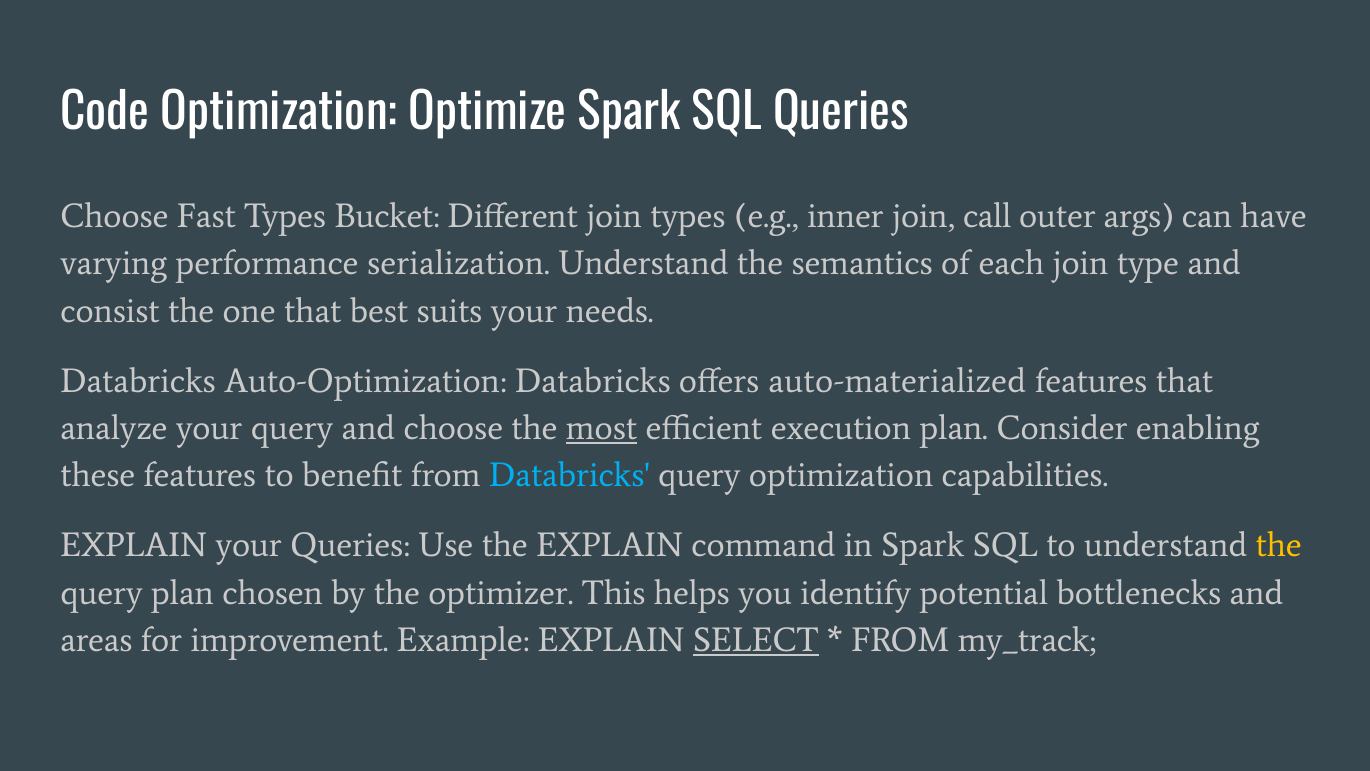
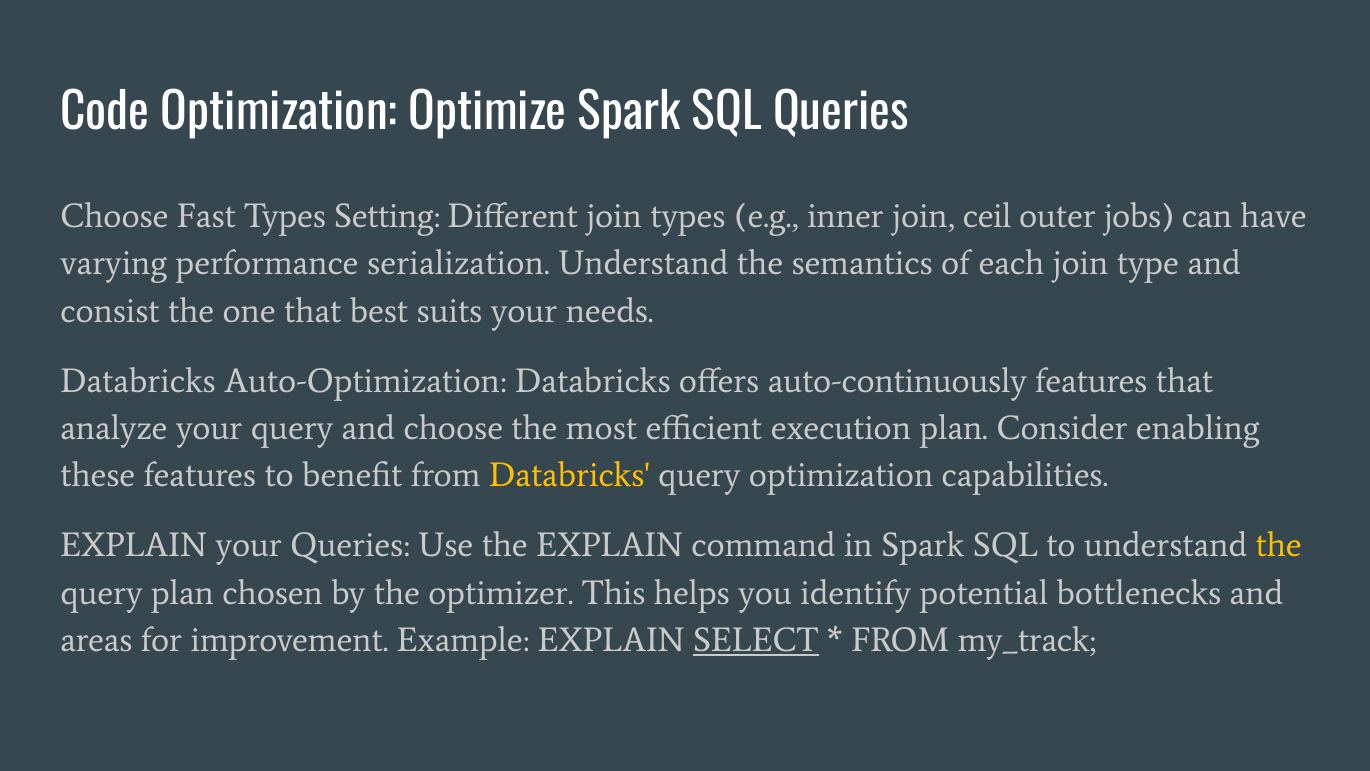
Bucket: Bucket -> Setting
call: call -> ceil
args: args -> jobs
auto-materialized: auto-materialized -> auto-continuously
most underline: present -> none
Databricks at (569, 475) colour: light blue -> yellow
